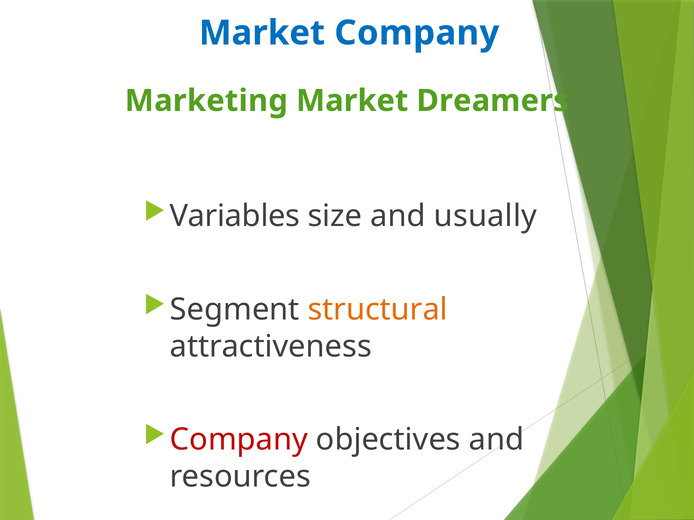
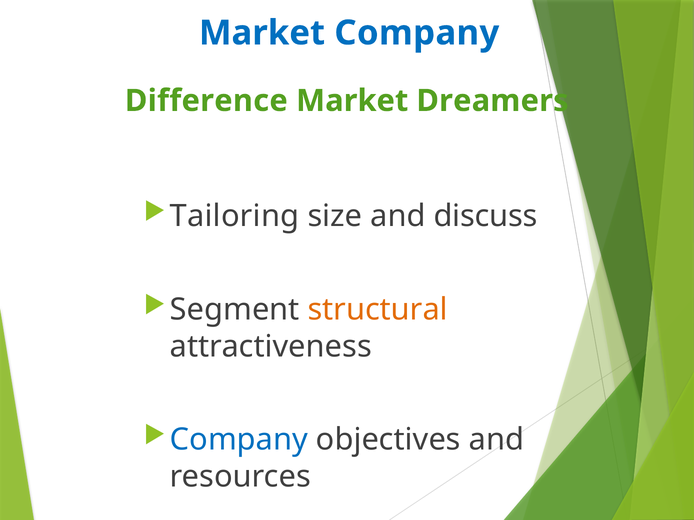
Marketing: Marketing -> Difference
Variables: Variables -> Tailoring
usually: usually -> discuss
Company at (239, 440) colour: red -> blue
